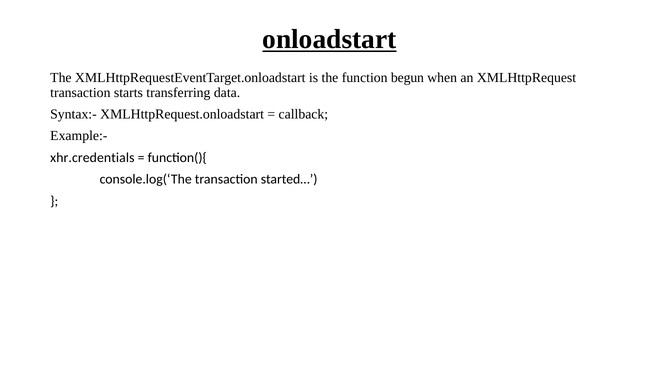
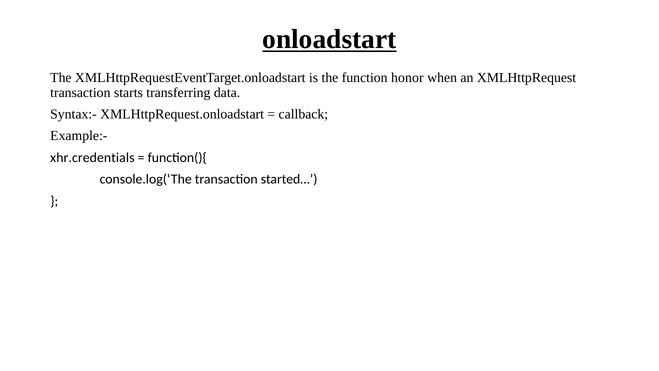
begun: begun -> honor
